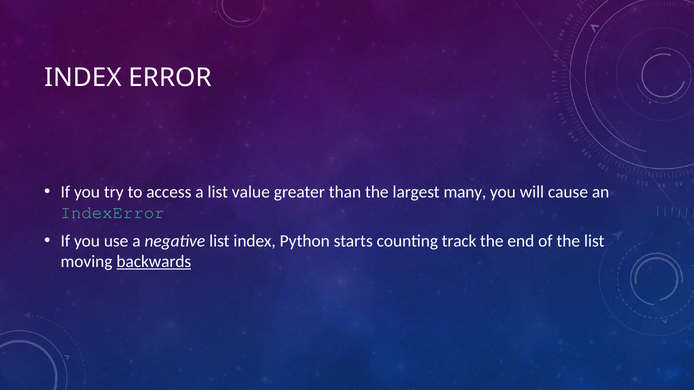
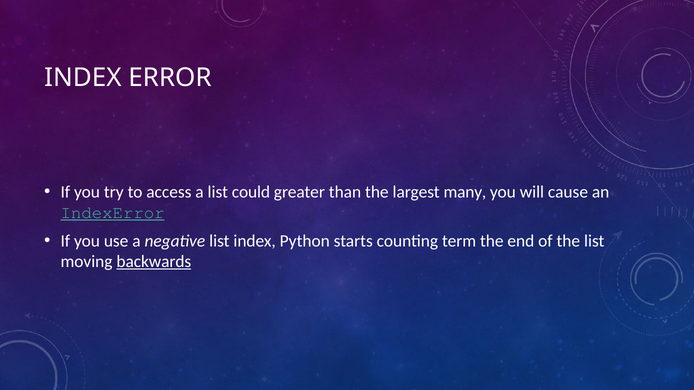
value: value -> could
IndexError underline: none -> present
track: track -> term
